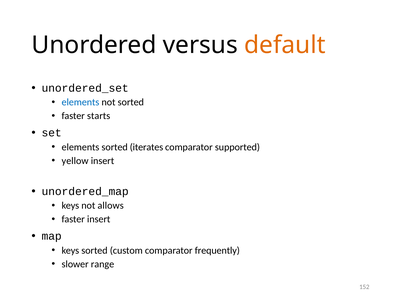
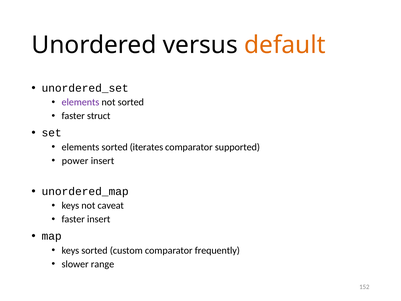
elements at (80, 102) colour: blue -> purple
starts: starts -> struct
yellow: yellow -> power
allows: allows -> caveat
